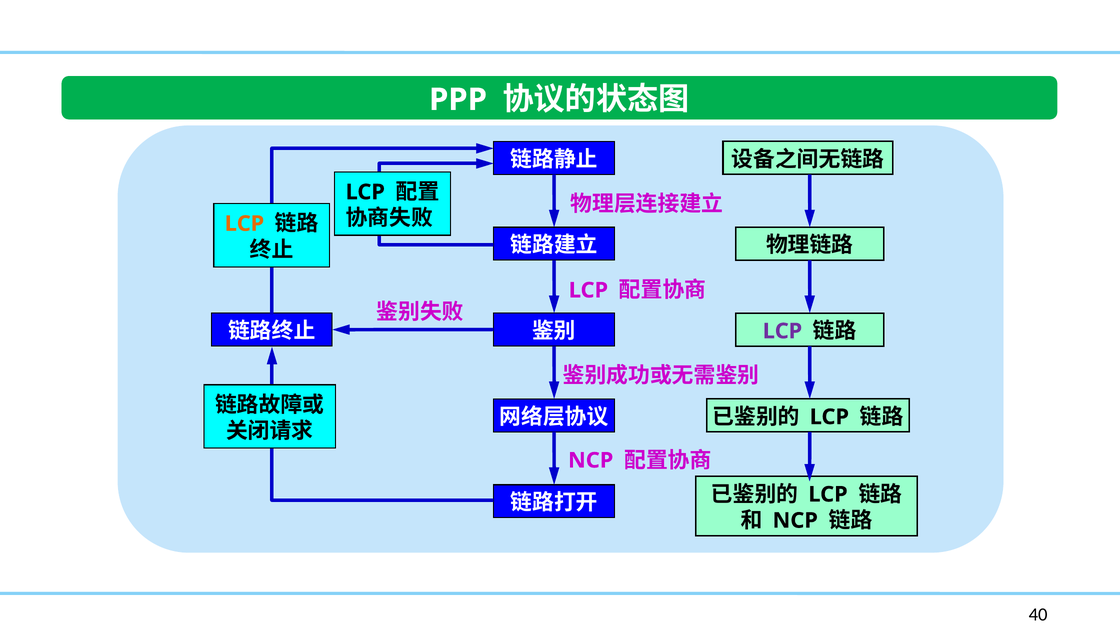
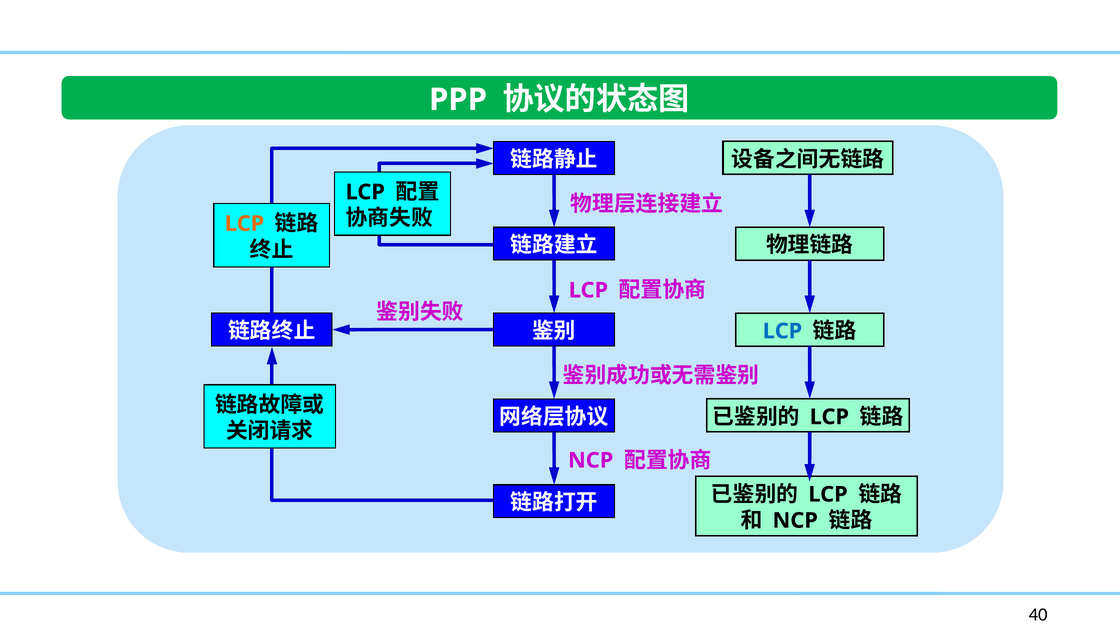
LCP at (782, 331) colour: purple -> blue
